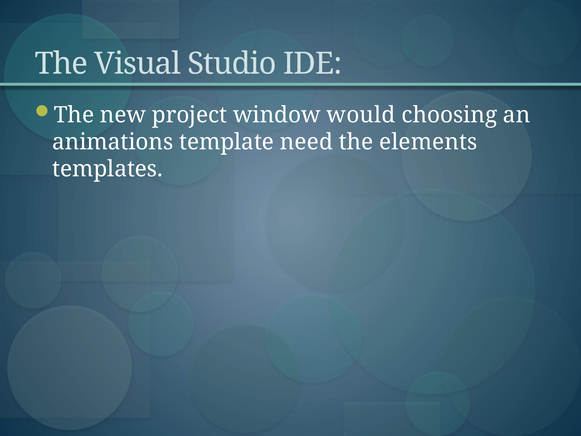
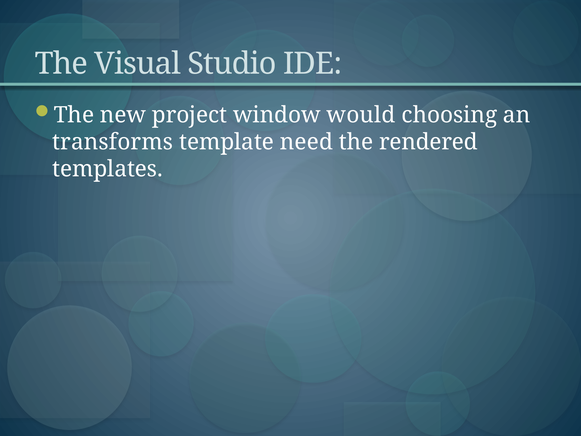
animations: animations -> transforms
elements: elements -> rendered
